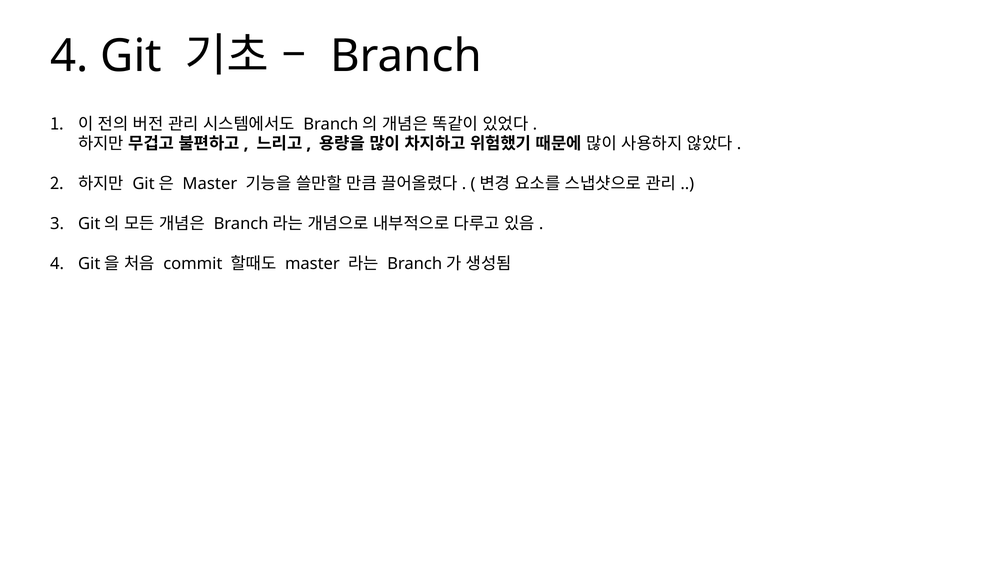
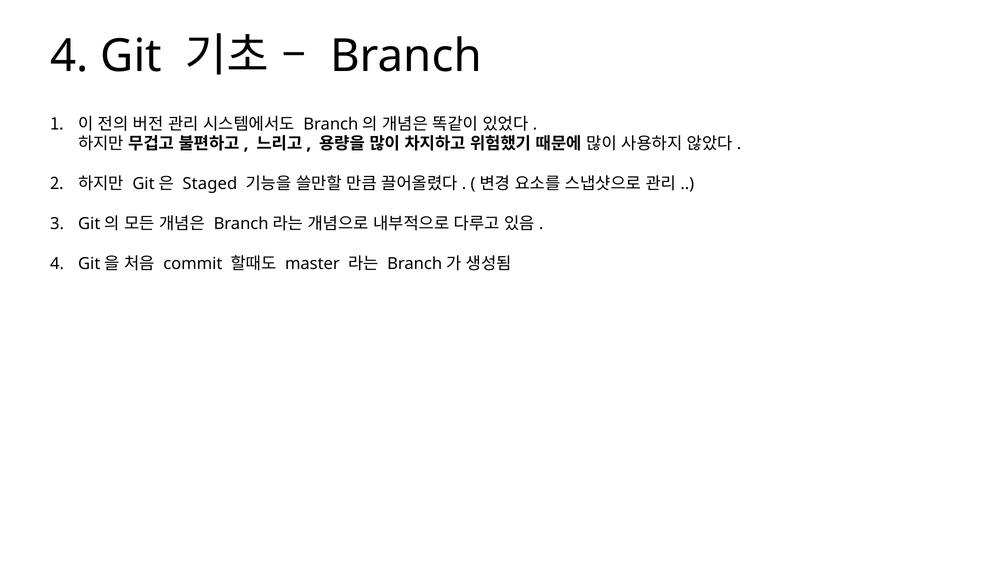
Master at (210, 184): Master -> Staged
